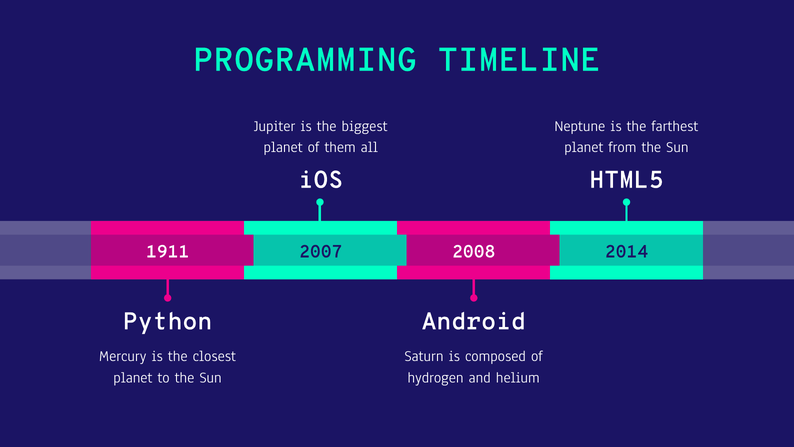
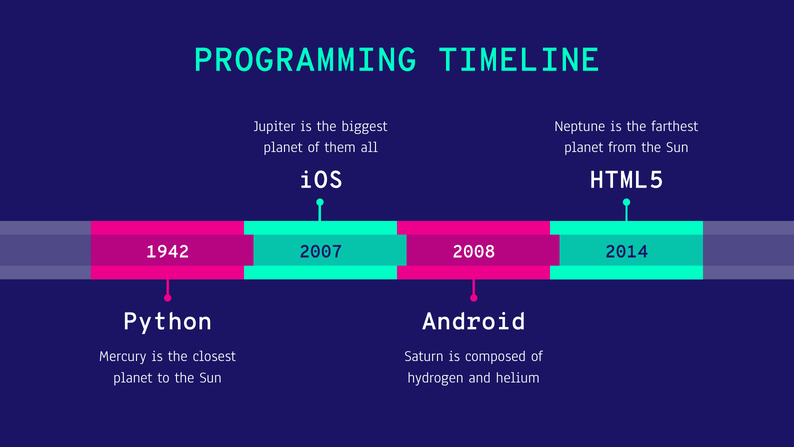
1911: 1911 -> 1942
